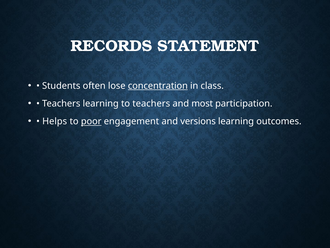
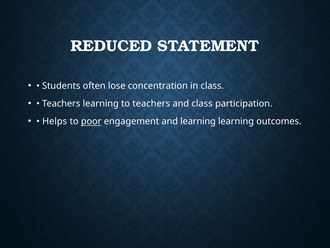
RECORDS: RECORDS -> REDUCED
concentration underline: present -> none
and most: most -> class
and versions: versions -> learning
